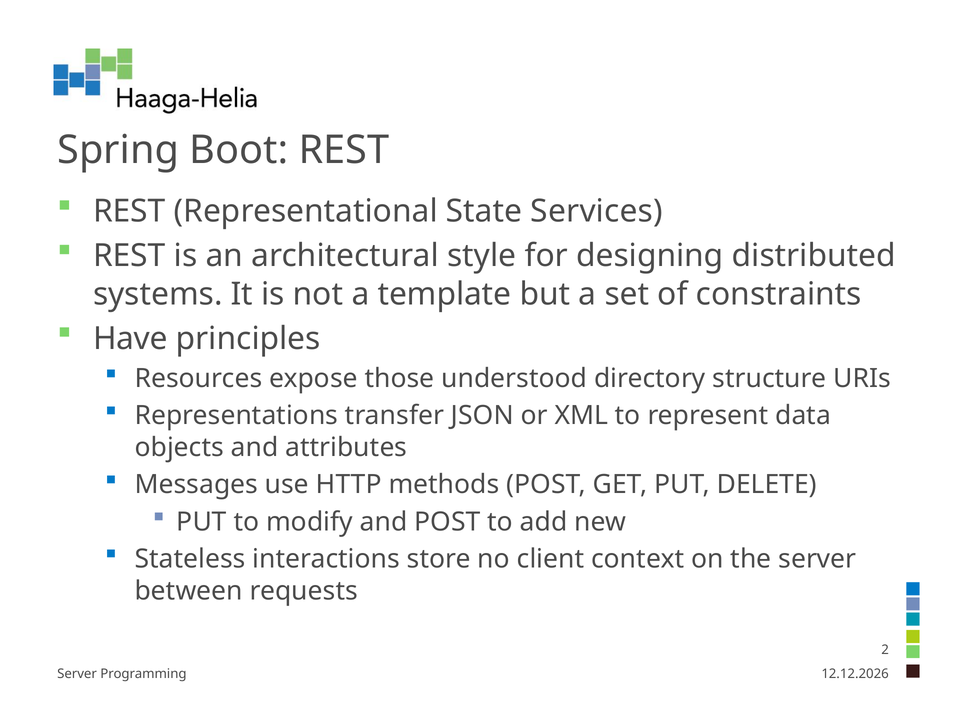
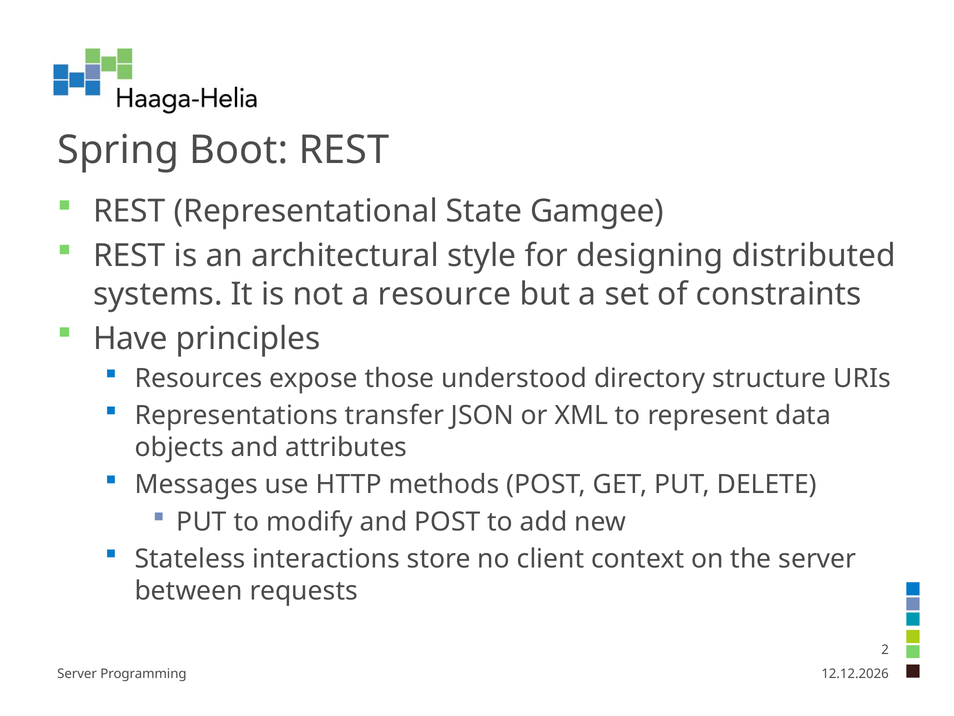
Services: Services -> Gamgee
template: template -> resource
